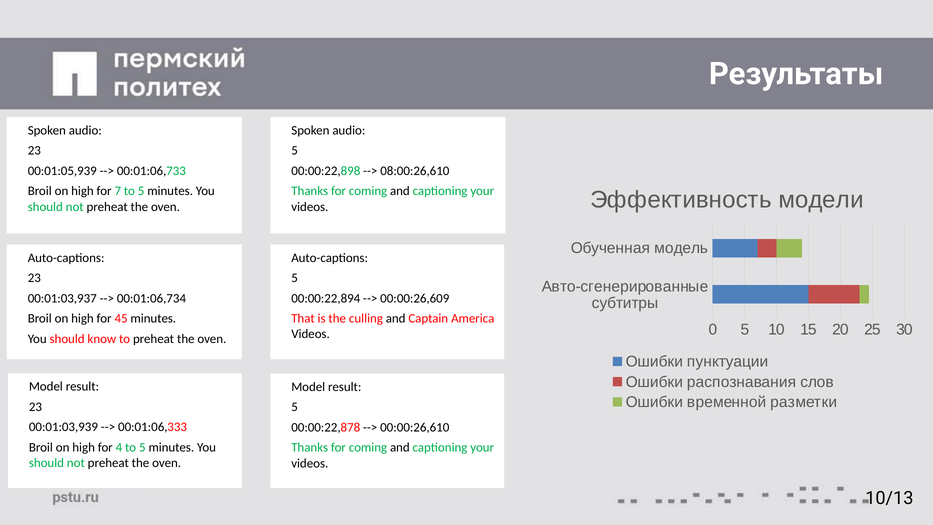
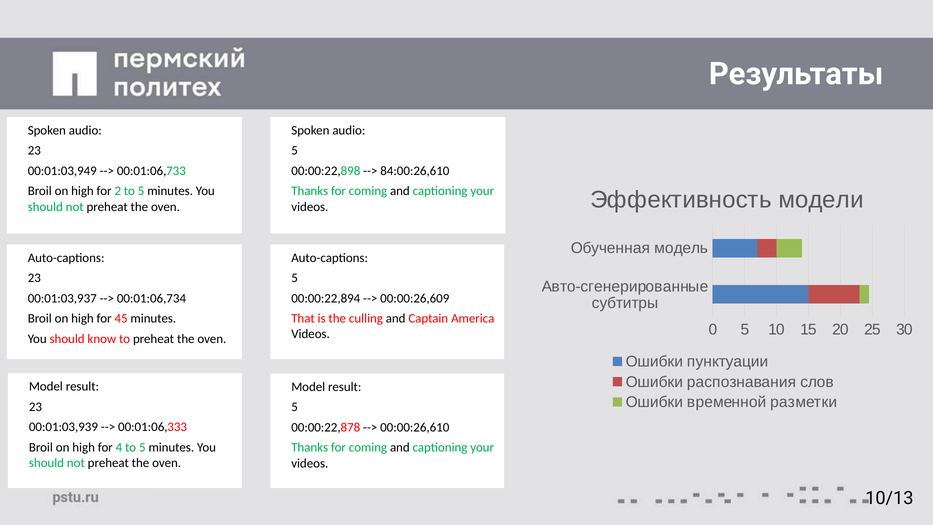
00:01:05,939: 00:01:05,939 -> 00:01:03,949
08:00:26,610: 08:00:26,610 -> 84:00:26,610
7: 7 -> 2
